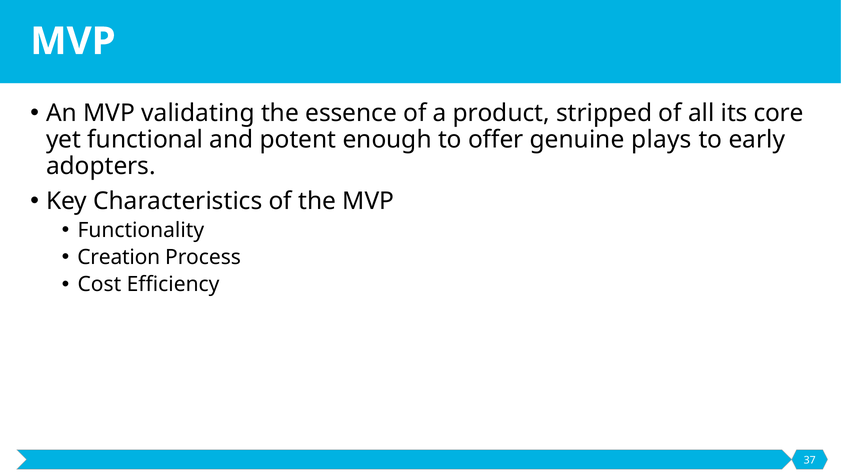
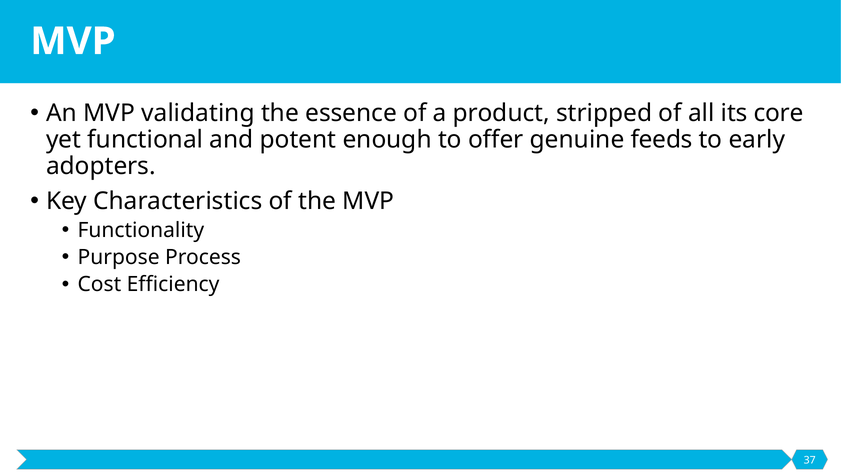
plays: plays -> feeds
Creation: Creation -> Purpose
